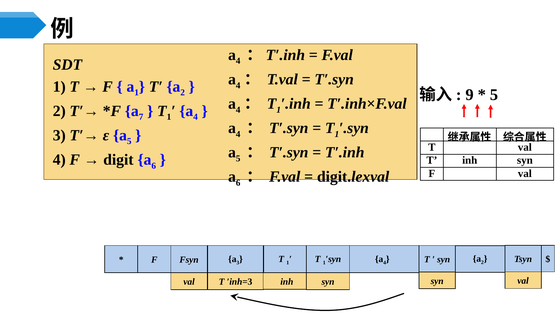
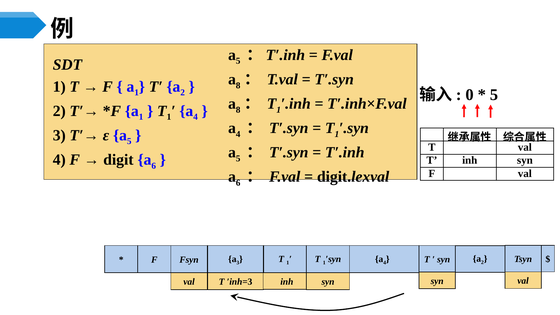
4 at (238, 61): 4 -> 5
4 at (238, 85): 4 -> 8
9: 9 -> 0
4 at (238, 110): 4 -> 8
7 at (141, 117): 7 -> 1
